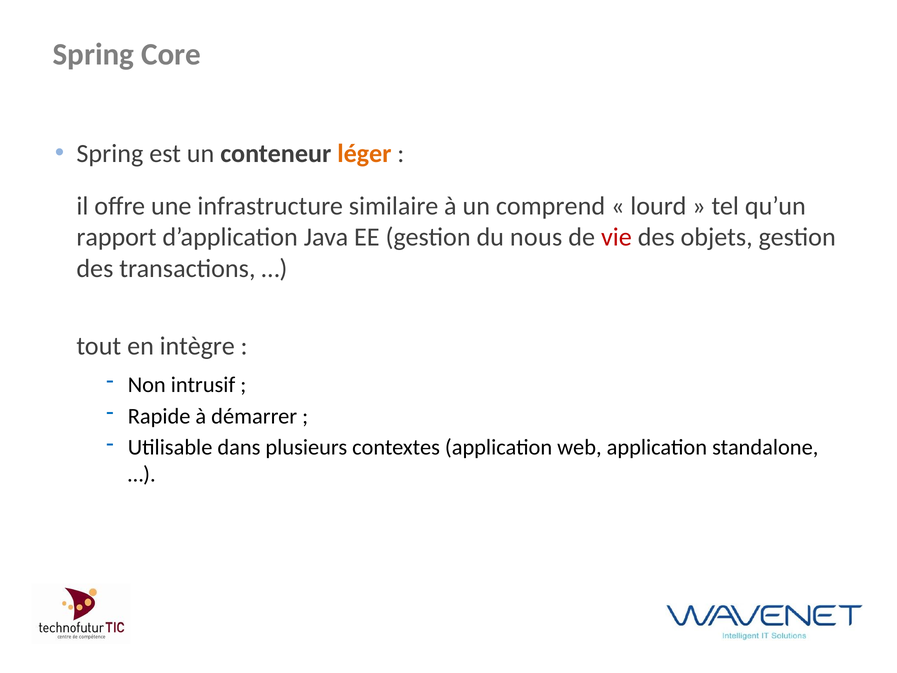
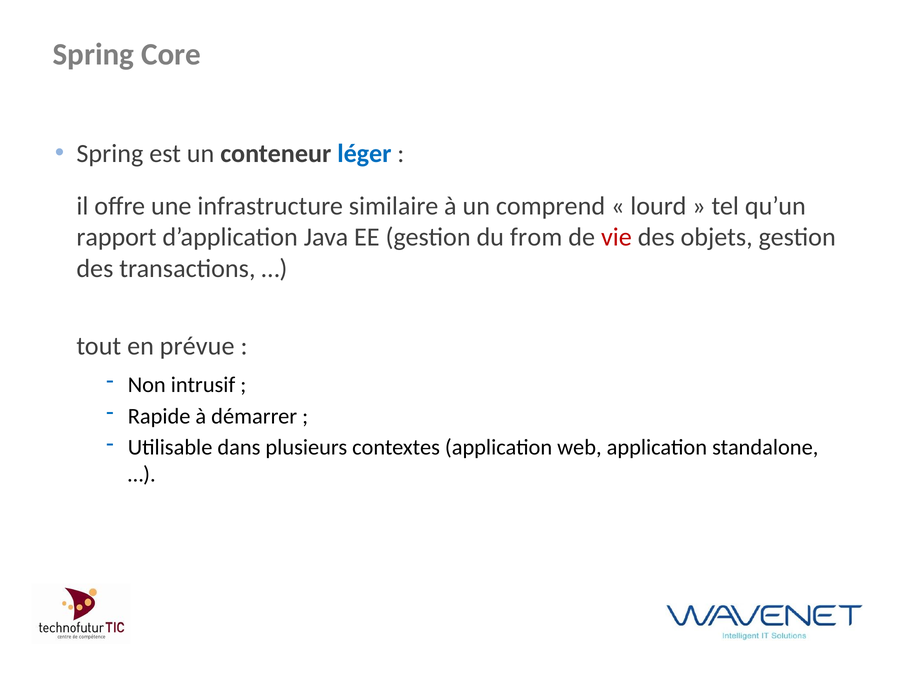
léger colour: orange -> blue
nous: nous -> from
intègre: intègre -> prévue
